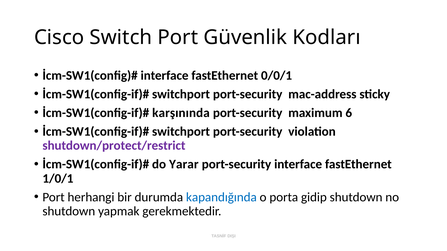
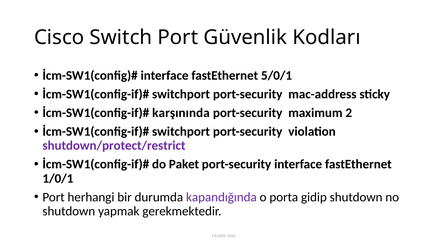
0/0/1: 0/0/1 -> 5/0/1
6: 6 -> 2
Yarar: Yarar -> Paket
kapandığında colour: blue -> purple
